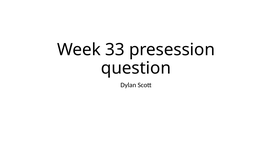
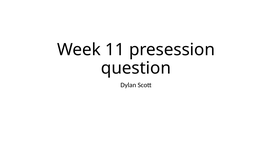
33: 33 -> 11
